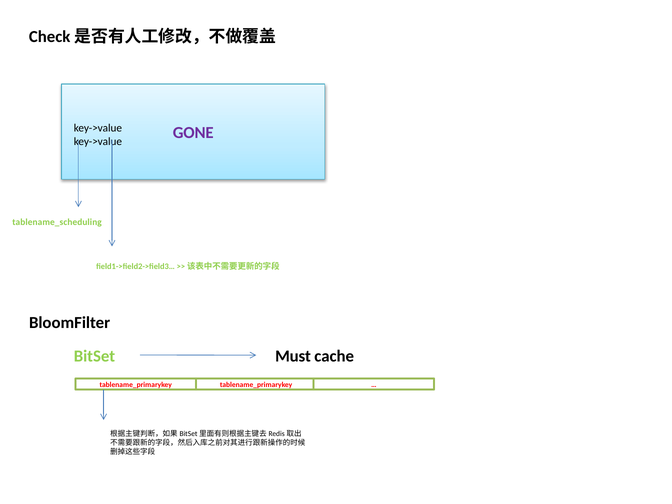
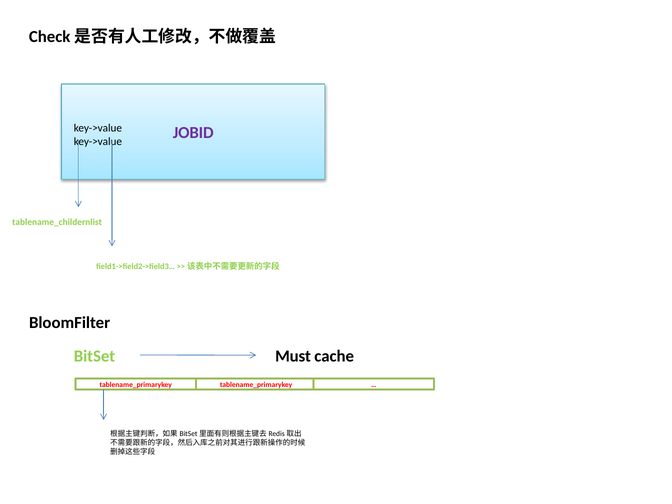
GONE: GONE -> JOBID
tablename_scheduling: tablename_scheduling -> tablename_childernlist
